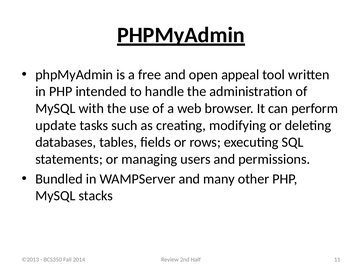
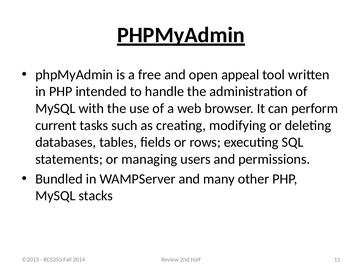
update: update -> current
